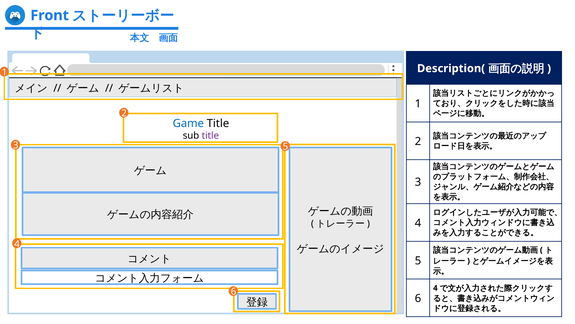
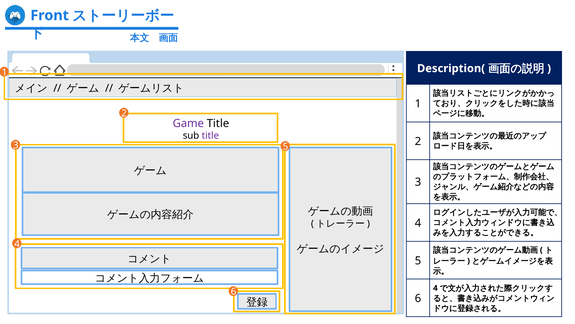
Game colour: blue -> purple
